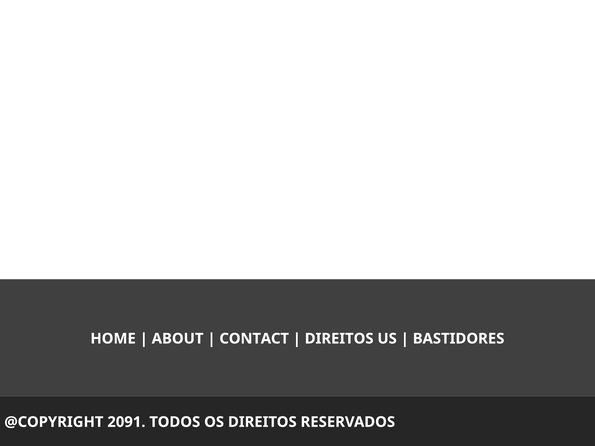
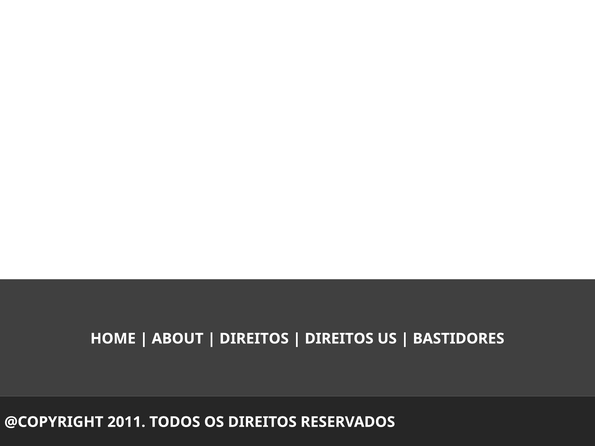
CONTACT at (254, 339): CONTACT -> DIREITOS
2091: 2091 -> 2011
